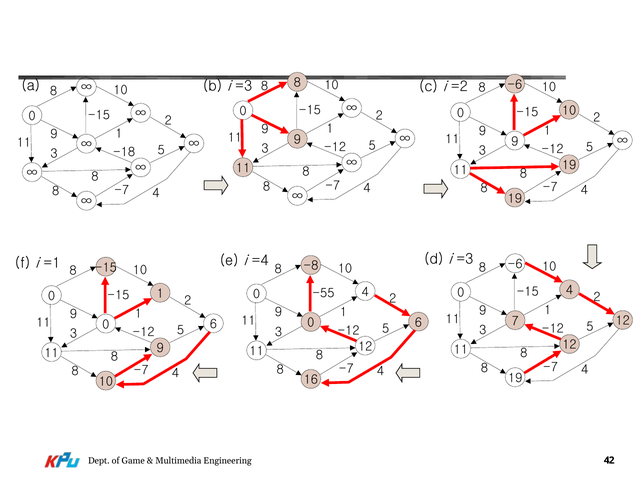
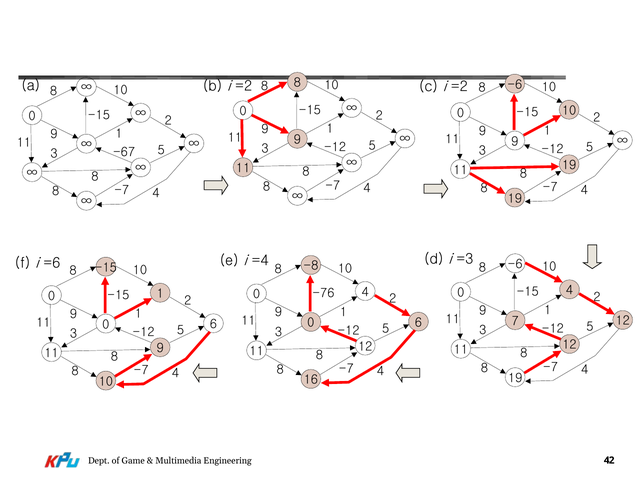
b i =3: =3 -> =2
-18: -18 -> -67
=1: =1 -> =6
-55: -55 -> -76
